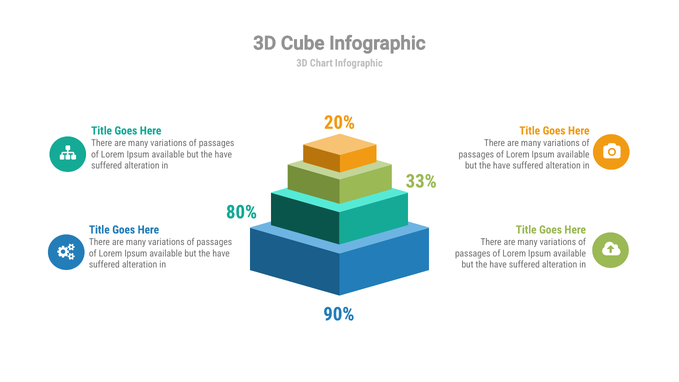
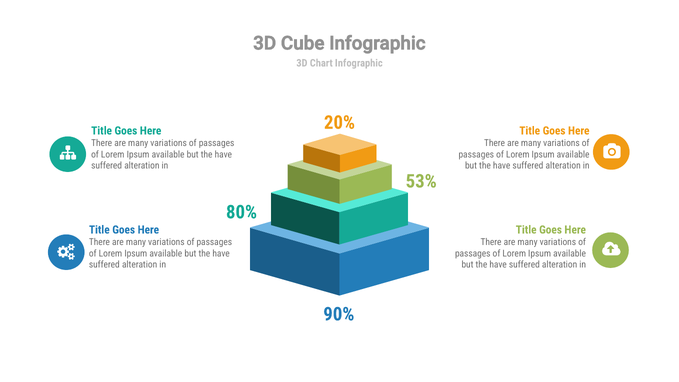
33%: 33% -> 53%
